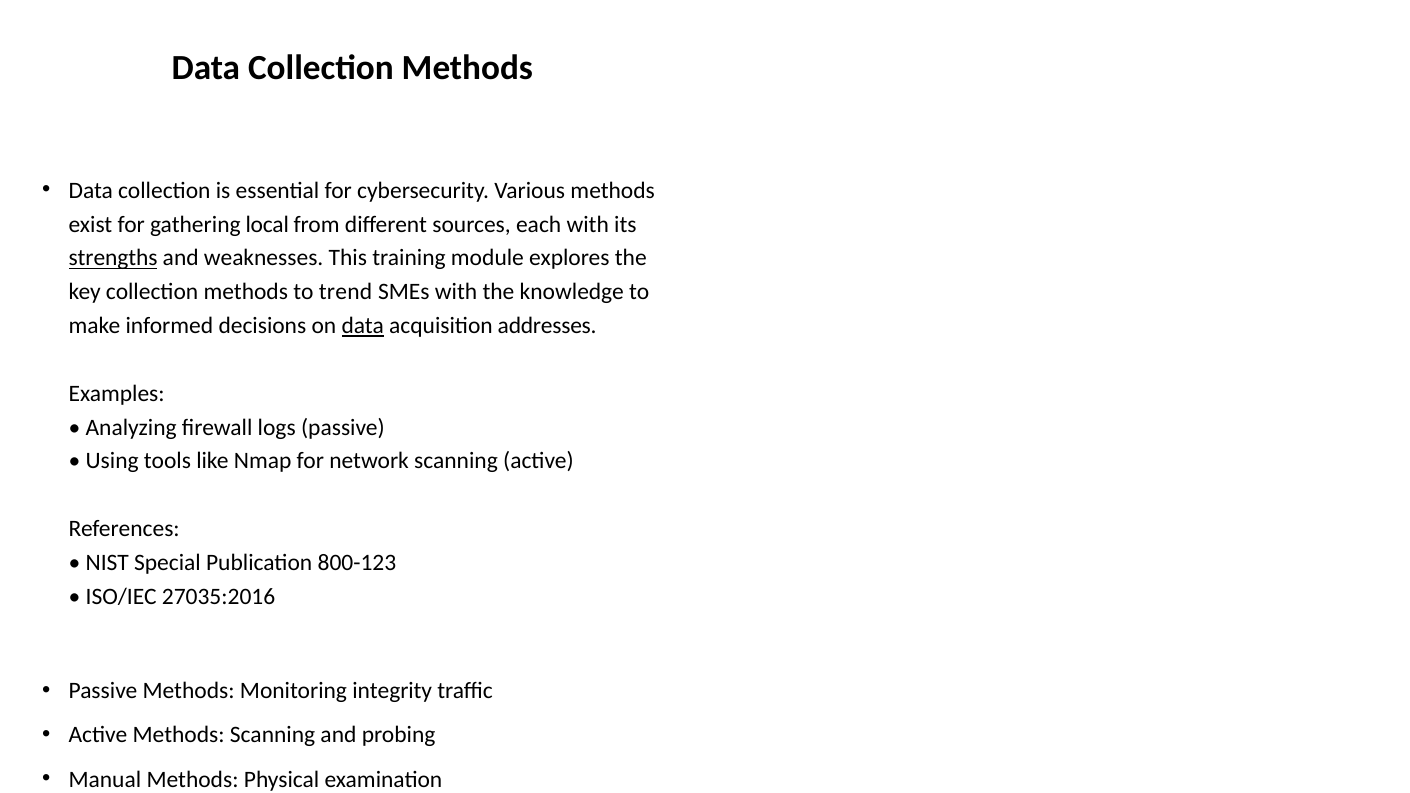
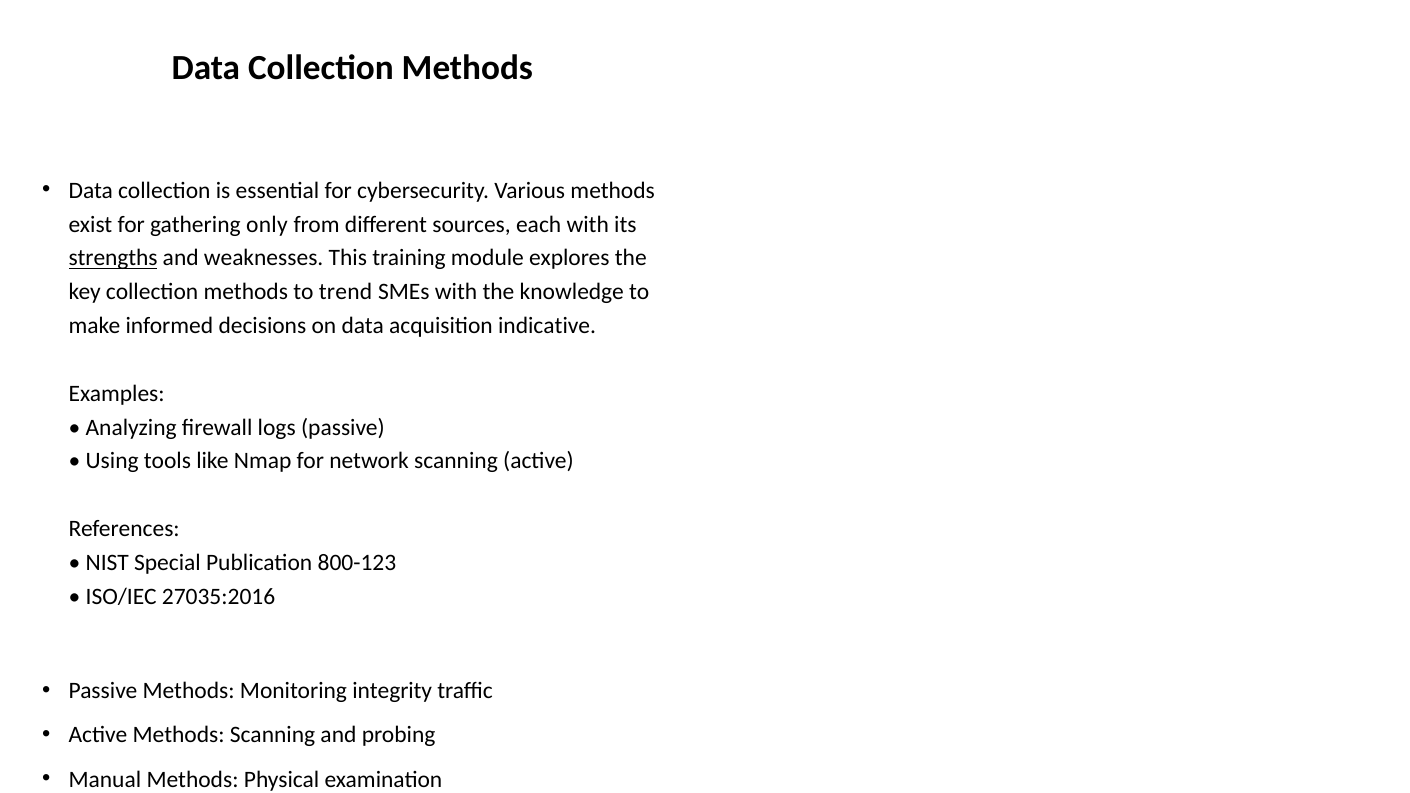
local: local -> only
data at (363, 326) underline: present -> none
addresses: addresses -> indicative
